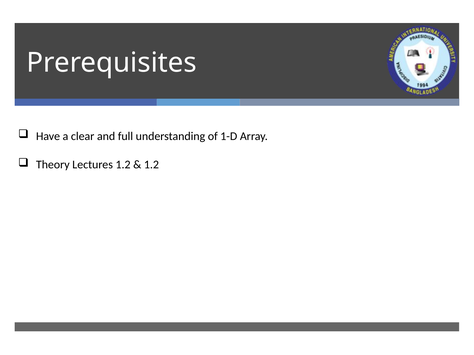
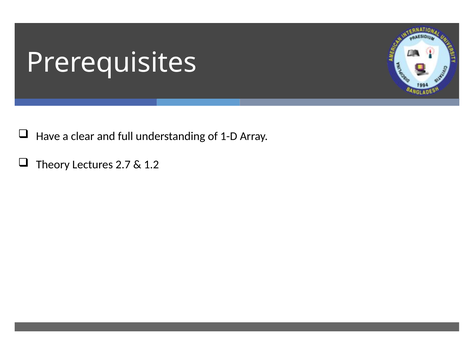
Lectures 1.2: 1.2 -> 2.7
